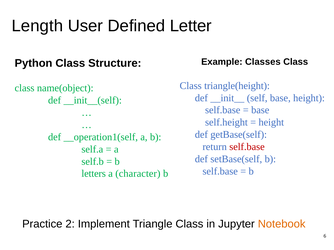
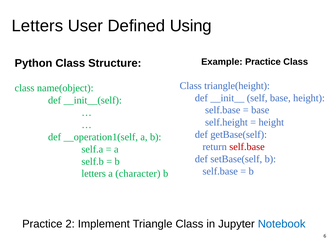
Length at (37, 26): Length -> Letters
Letter: Letter -> Using
Example Classes: Classes -> Practice
Notebook colour: orange -> blue
